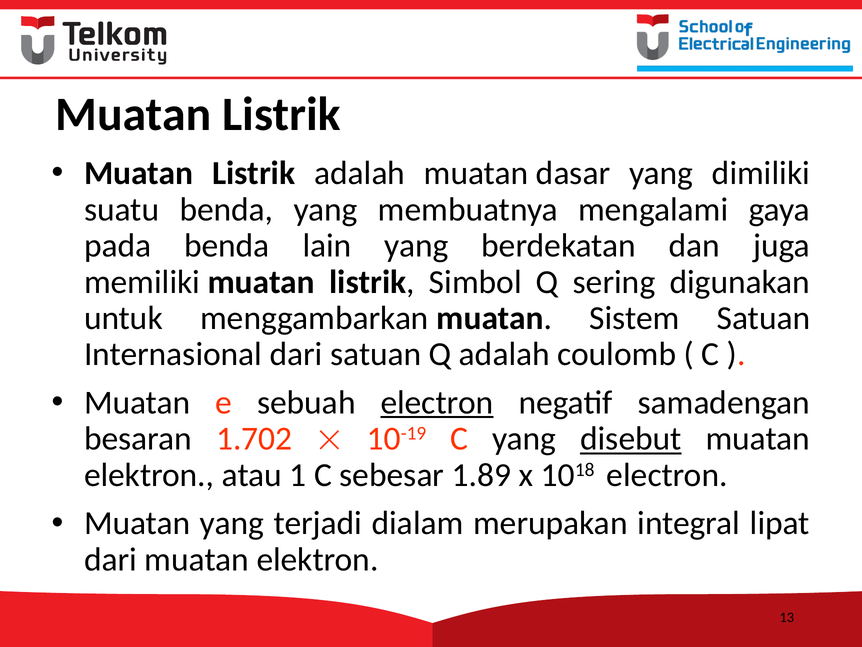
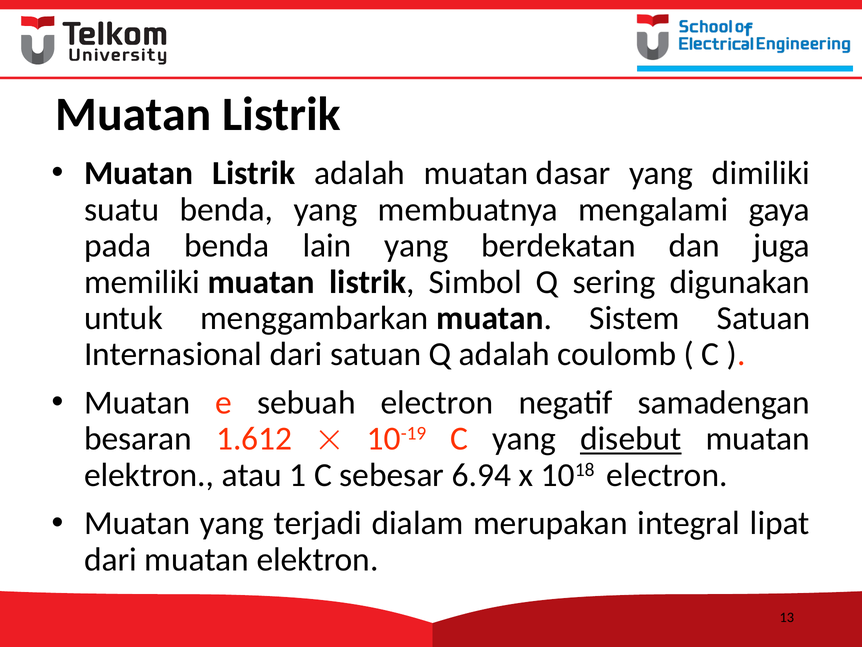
electron at (437, 402) underline: present -> none
1.702: 1.702 -> 1.612
1.89: 1.89 -> 6.94
